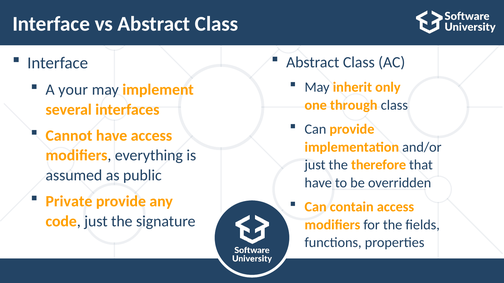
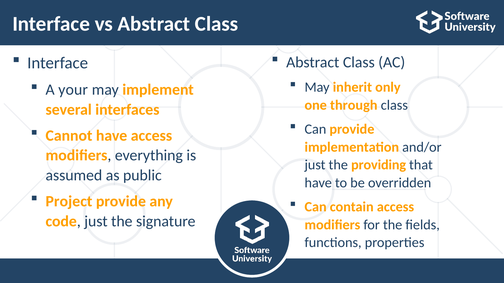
therefore: therefore -> providing
Private: Private -> Project
